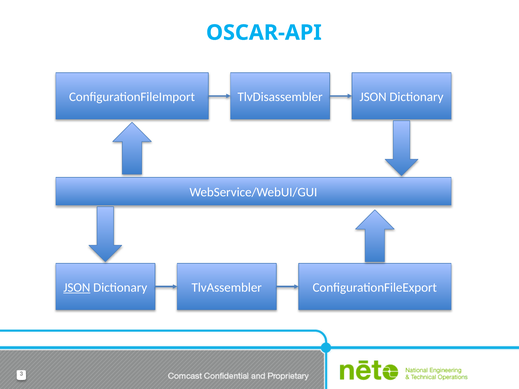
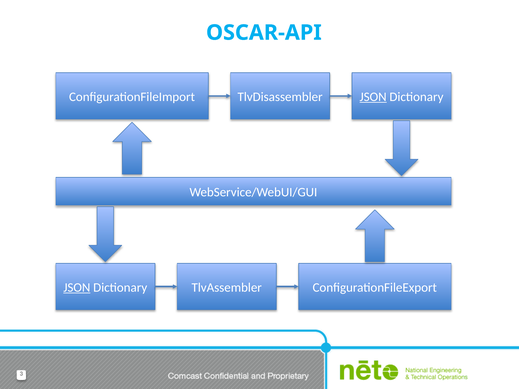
JSON at (373, 97) underline: none -> present
